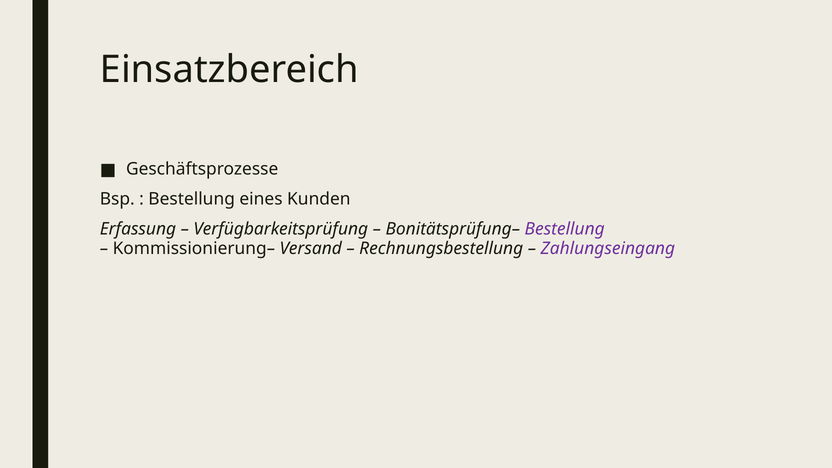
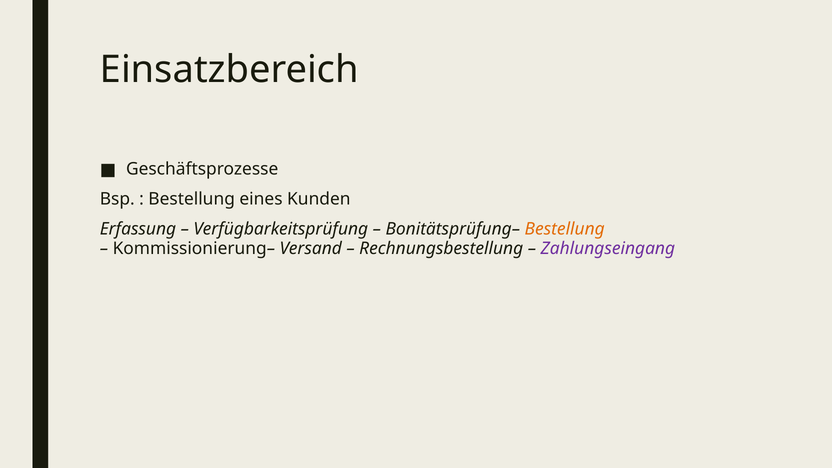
Bestellung at (565, 229) colour: purple -> orange
